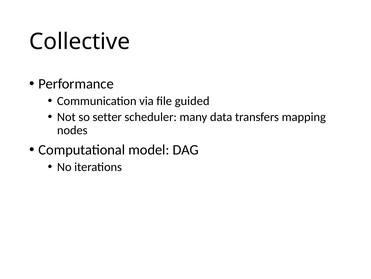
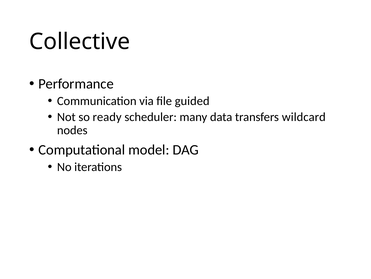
setter: setter -> ready
mapping: mapping -> wildcard
